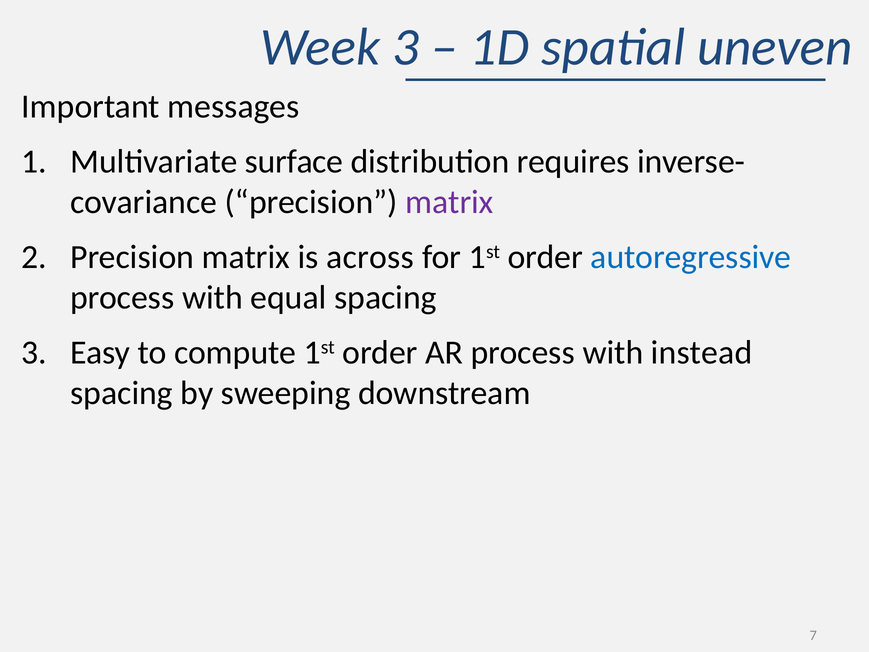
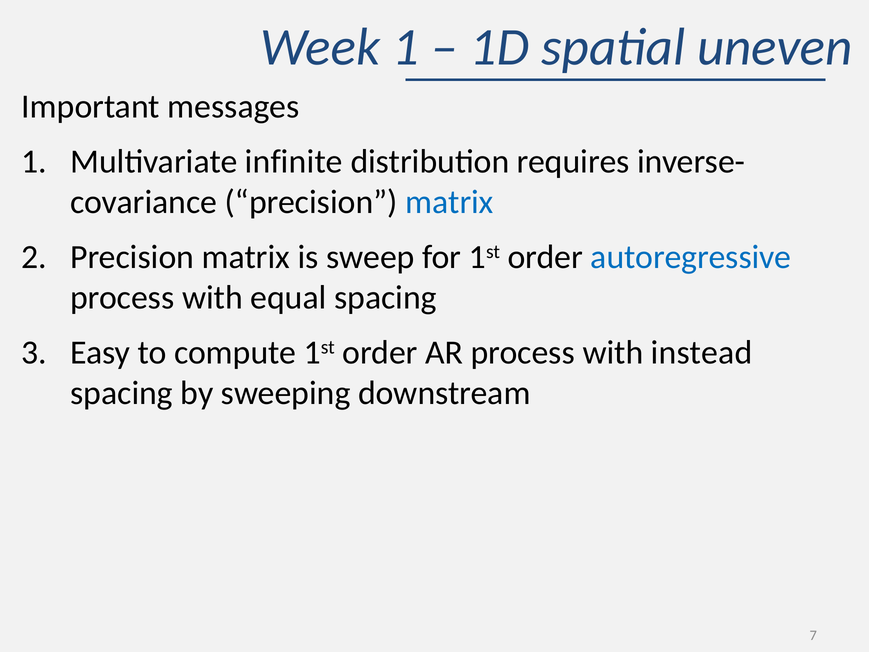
Week 3: 3 -> 1
surface: surface -> infinite
matrix at (449, 202) colour: purple -> blue
across: across -> sweep
